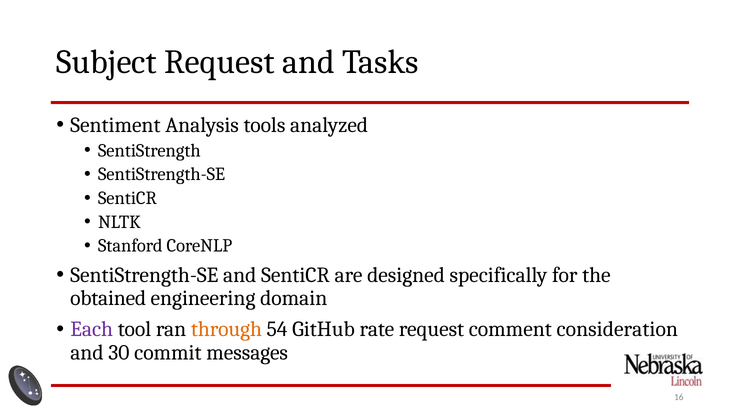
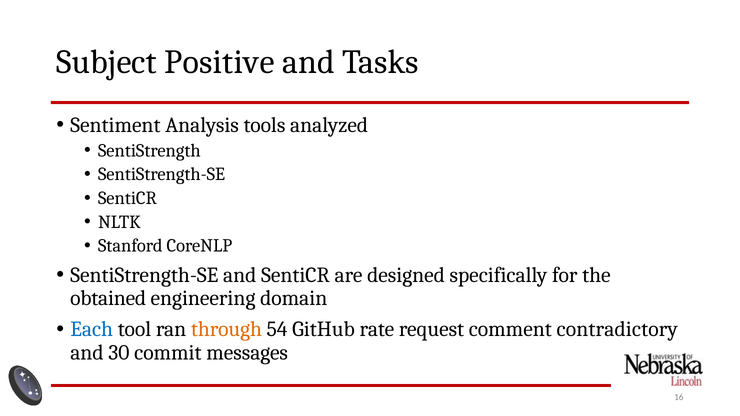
Subject Request: Request -> Positive
Each colour: purple -> blue
consideration: consideration -> contradictory
